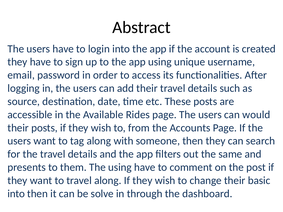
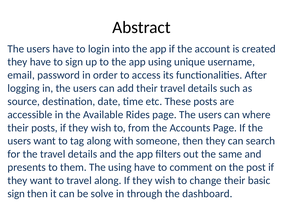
would: would -> where
into at (16, 194): into -> sign
